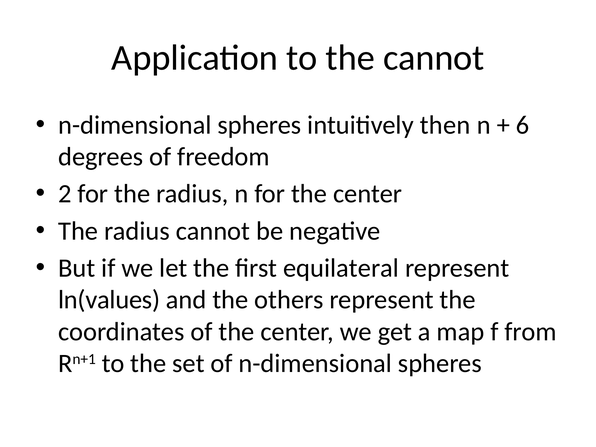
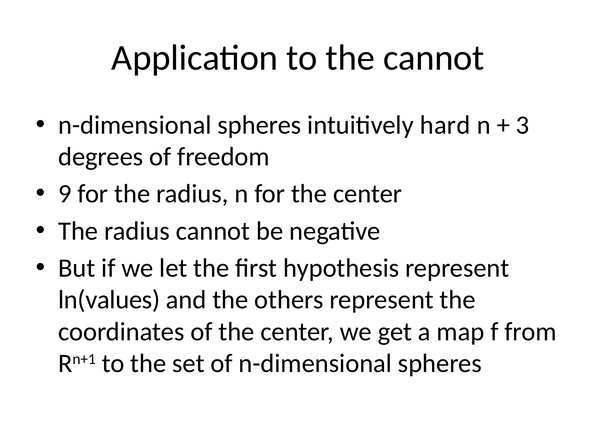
then: then -> hard
6: 6 -> 3
2: 2 -> 9
equilateral: equilateral -> hypothesis
